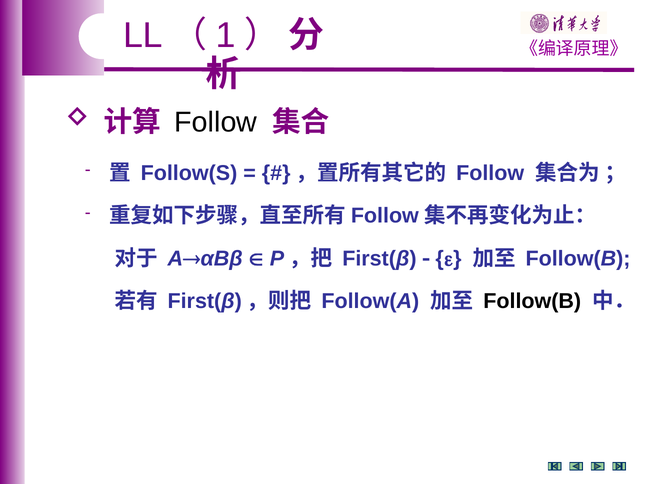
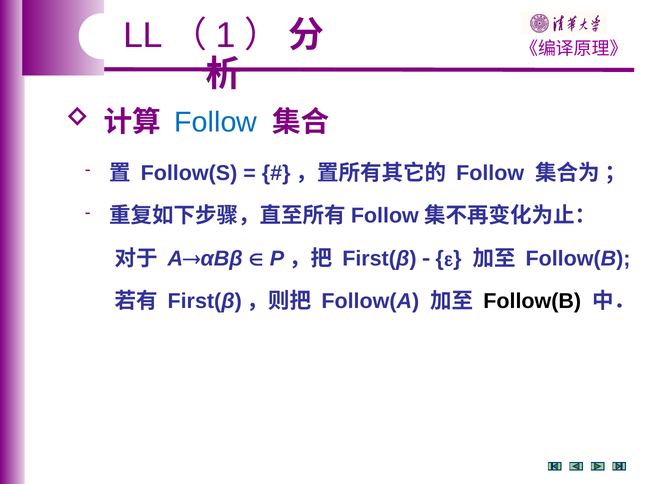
Follow at (216, 122) colour: black -> blue
